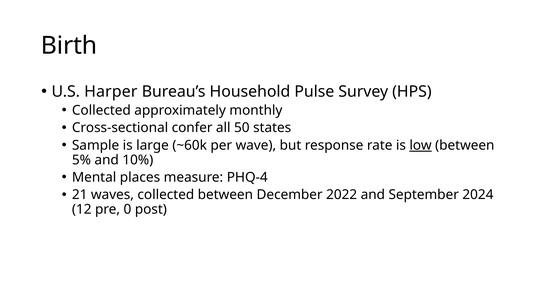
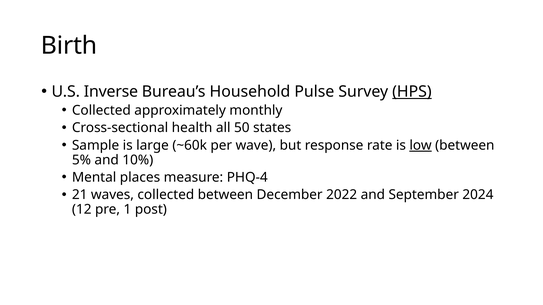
Harper: Harper -> Inverse
HPS underline: none -> present
confer: confer -> health
0: 0 -> 1
